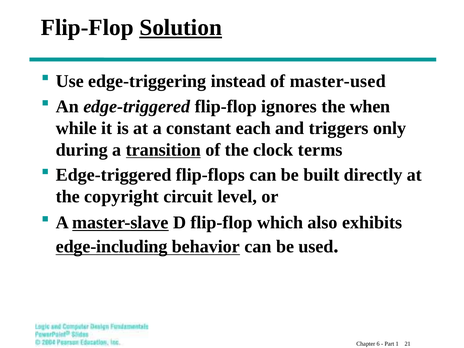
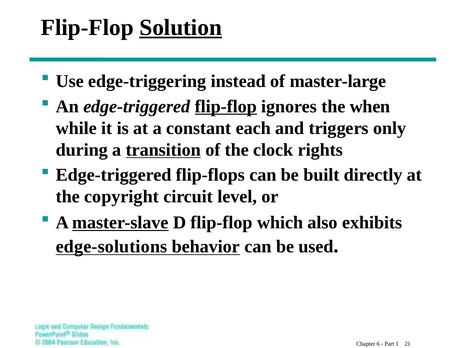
master-used: master-used -> master-large
flip-flop at (226, 106) underline: none -> present
terms: terms -> rights
edge-including: edge-including -> edge-solutions
